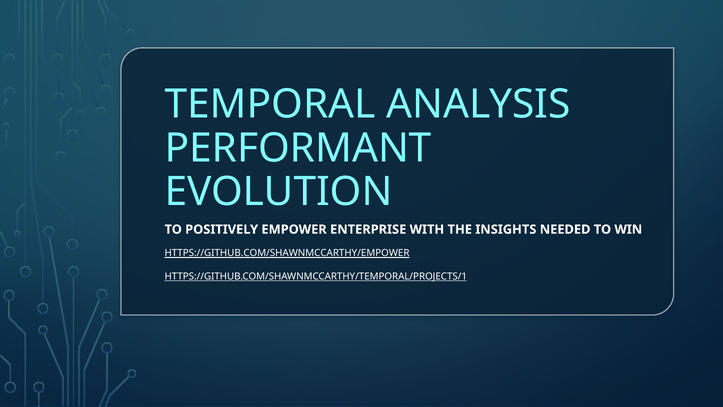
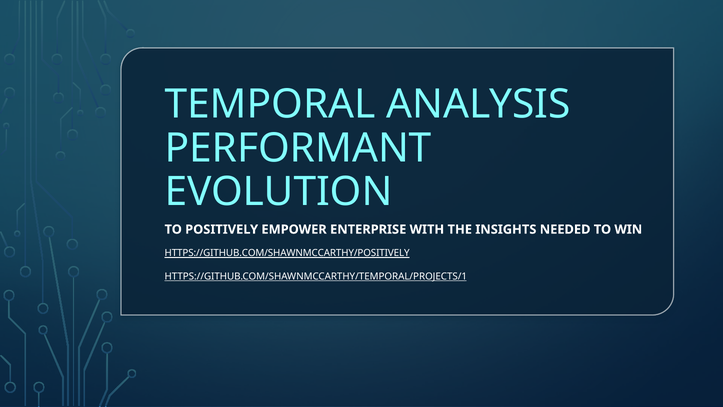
HTTPS://GITHUB.COM/SHAWNMCCARTHY/EMPOWER: HTTPS://GITHUB.COM/SHAWNMCCARTHY/EMPOWER -> HTTPS://GITHUB.COM/SHAWNMCCARTHY/POSITIVELY
